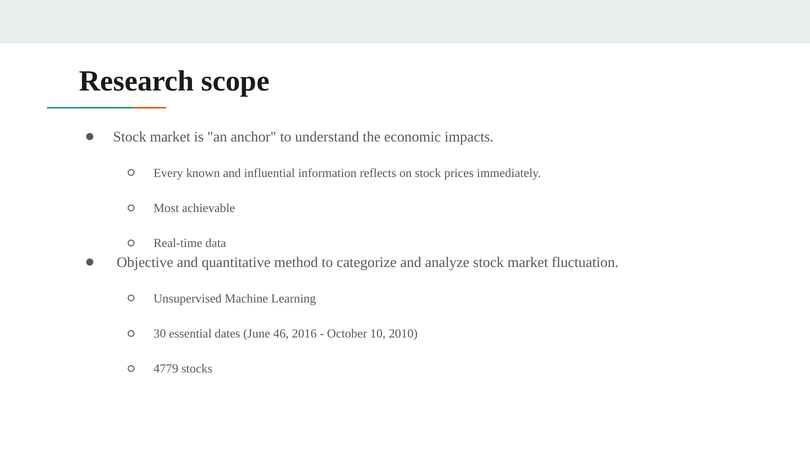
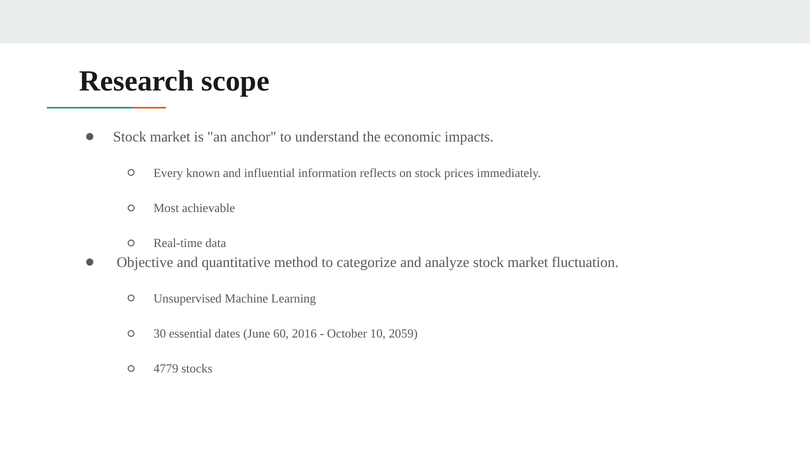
46: 46 -> 60
2010: 2010 -> 2059
